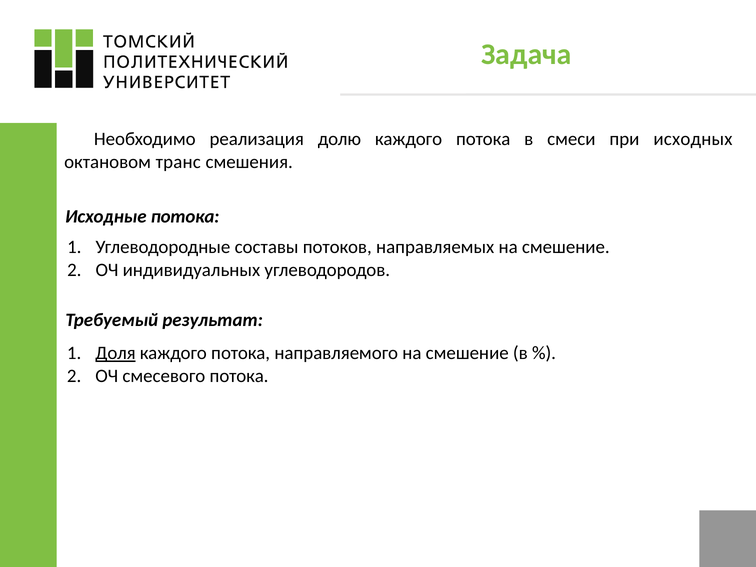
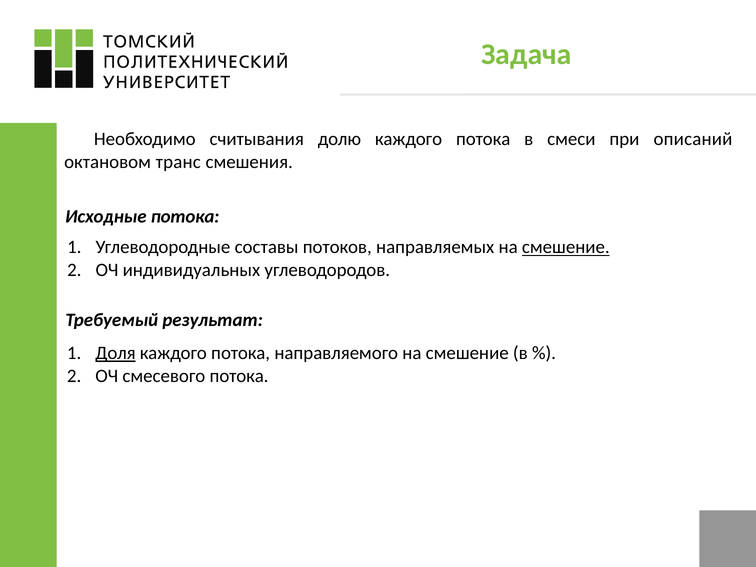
реализация: реализация -> считывания
исходных: исходных -> описаний
смешение at (566, 247) underline: none -> present
